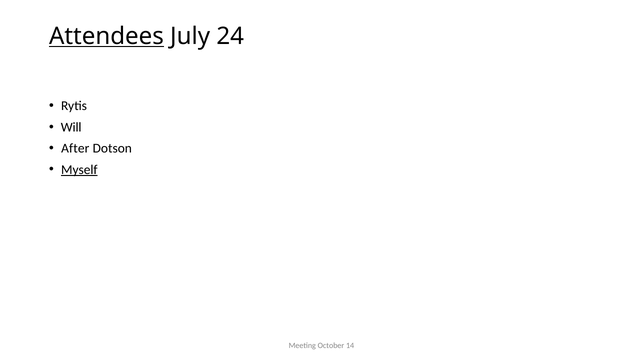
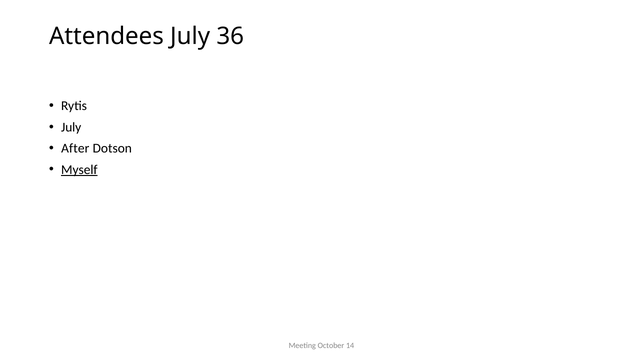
Attendees underline: present -> none
24: 24 -> 36
Will at (71, 127): Will -> July
